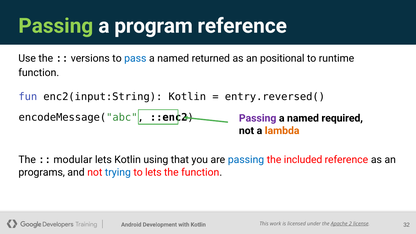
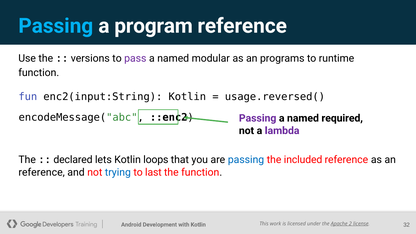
Passing at (56, 26) colour: light green -> light blue
pass colour: blue -> purple
returned: returned -> modular
positional: positional -> programs
entry.reversed(: entry.reversed( -> usage.reversed(
lambda colour: orange -> purple
modular: modular -> declared
using: using -> loops
programs at (42, 172): programs -> reference
to lets: lets -> last
